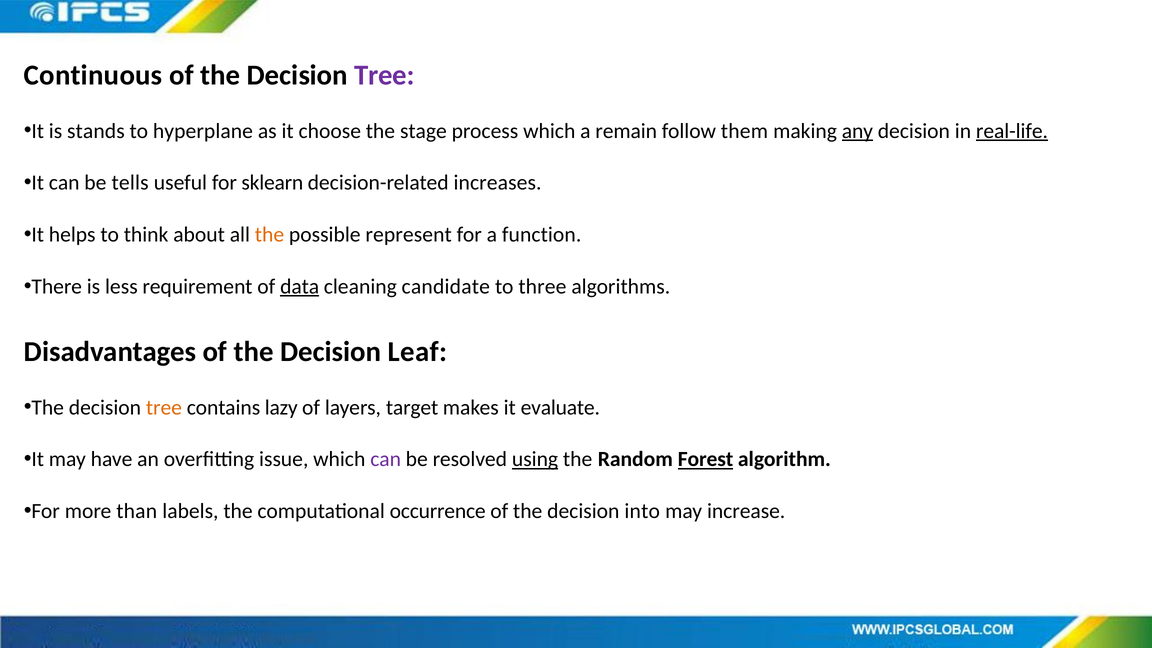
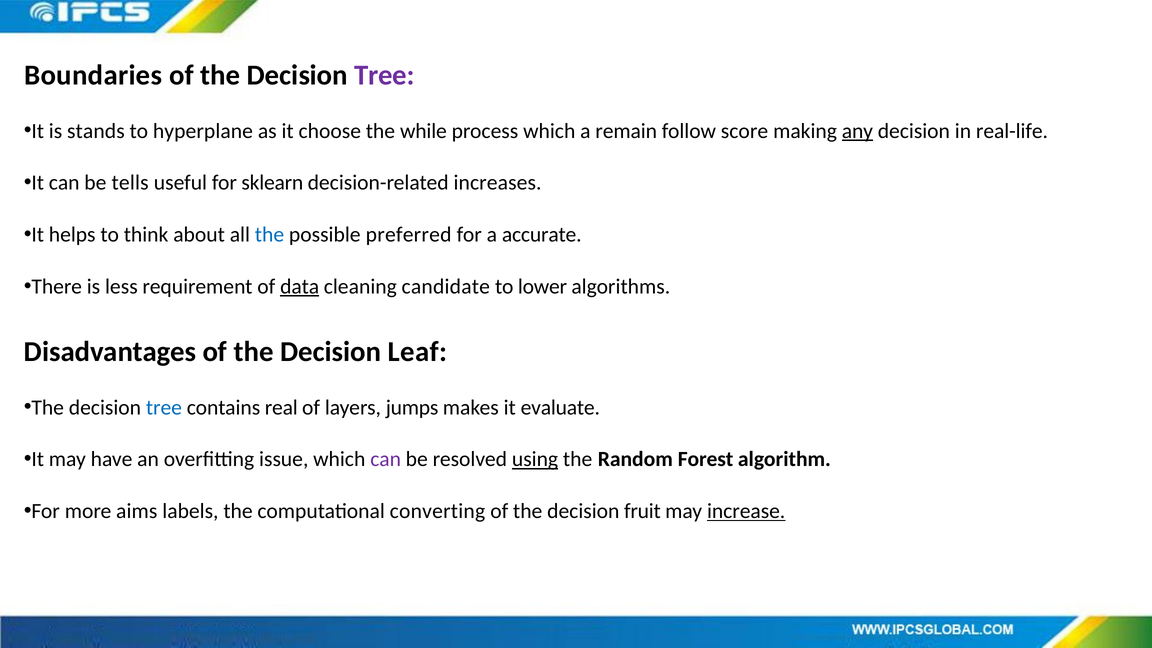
Continuous: Continuous -> Boundaries
stage: stage -> while
them: them -> score
real-life underline: present -> none
the at (269, 235) colour: orange -> blue
represent: represent -> preferred
function: function -> accurate
three: three -> lower
tree at (164, 407) colour: orange -> blue
lazy: lazy -> real
target: target -> jumps
Forest underline: present -> none
than: than -> aims
occurrence: occurrence -> converting
into: into -> fruit
increase underline: none -> present
